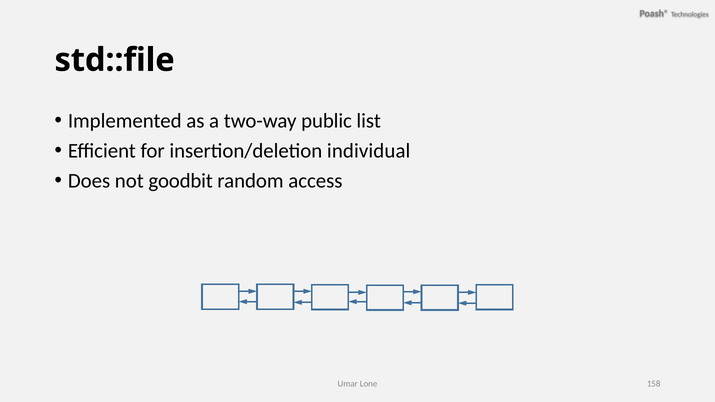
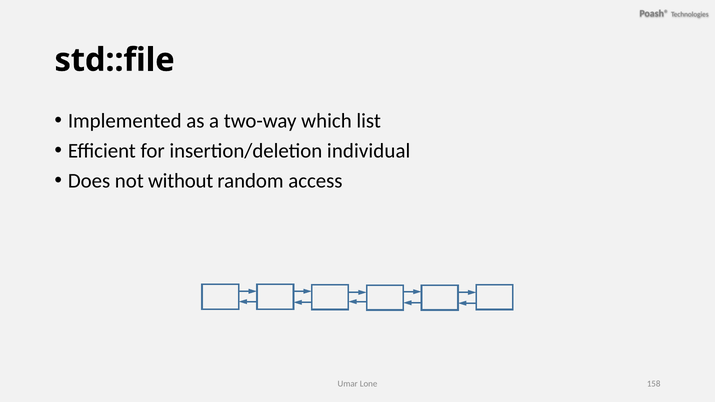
public: public -> which
goodbit: goodbit -> without
